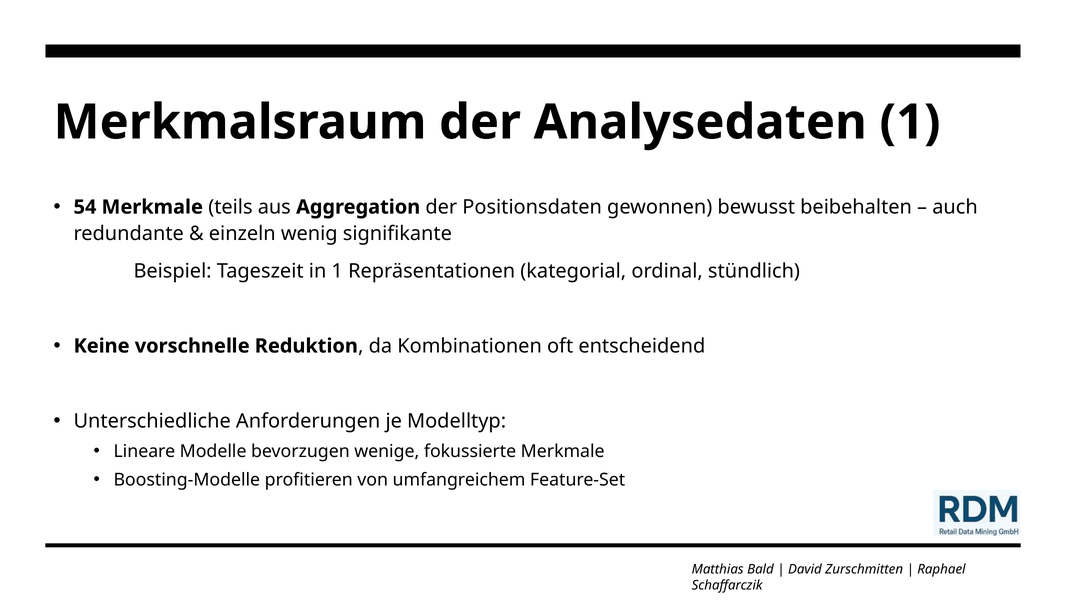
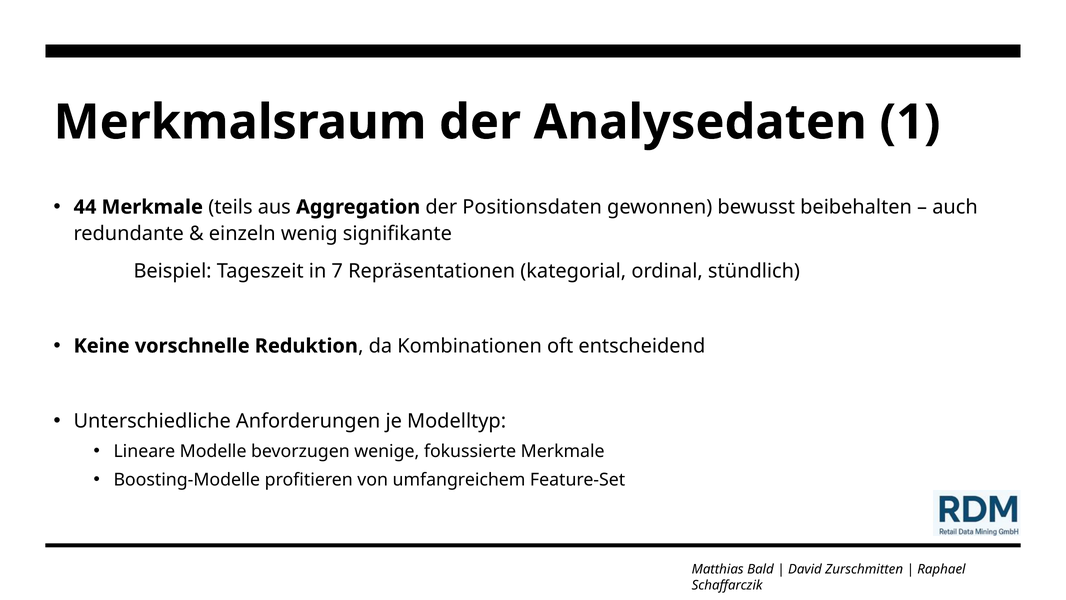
54: 54 -> 44
in 1: 1 -> 7
